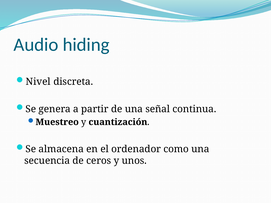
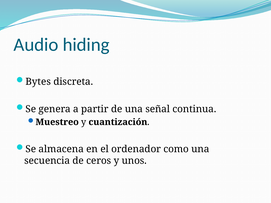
Nivel: Nivel -> Bytes
